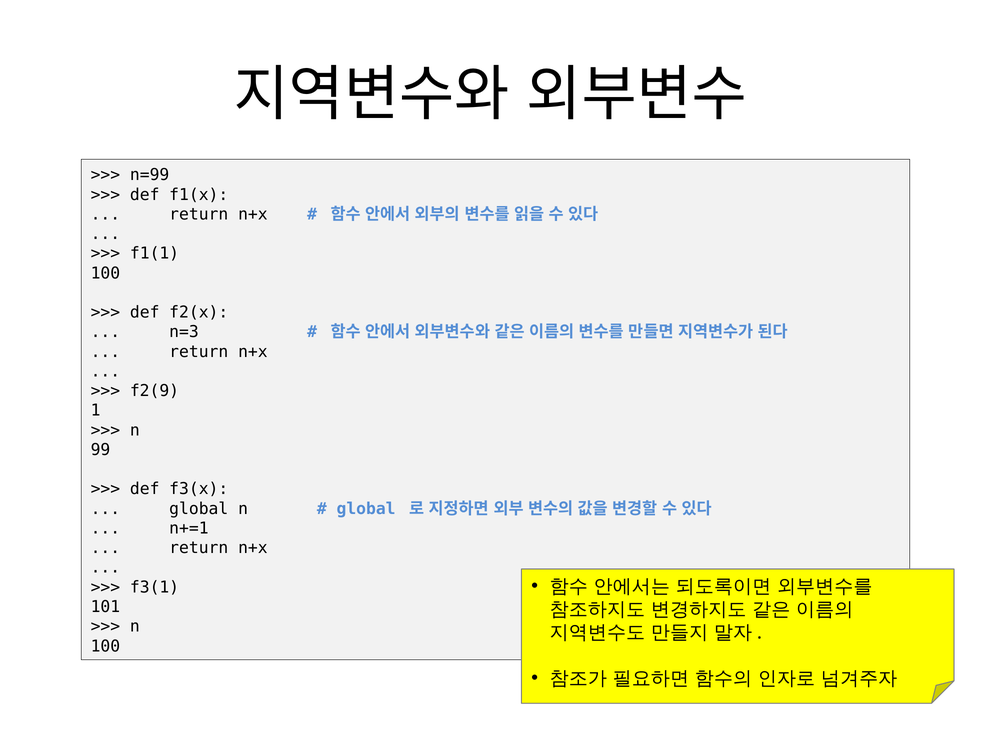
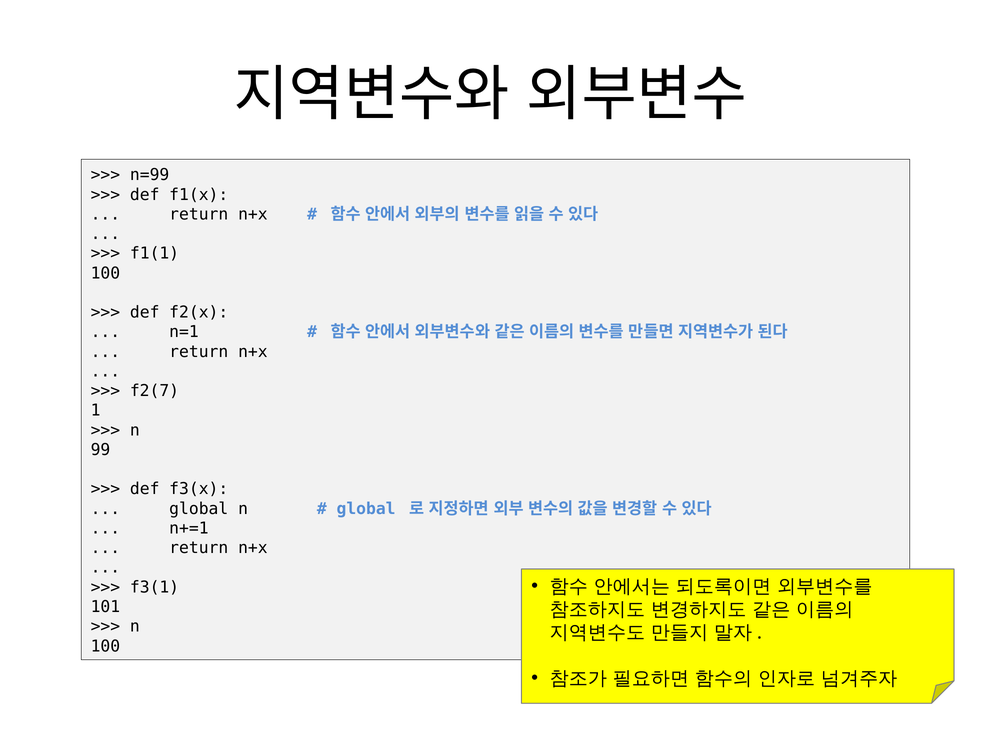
n=3: n=3 -> n=1
f2(9: f2(9 -> f2(7
